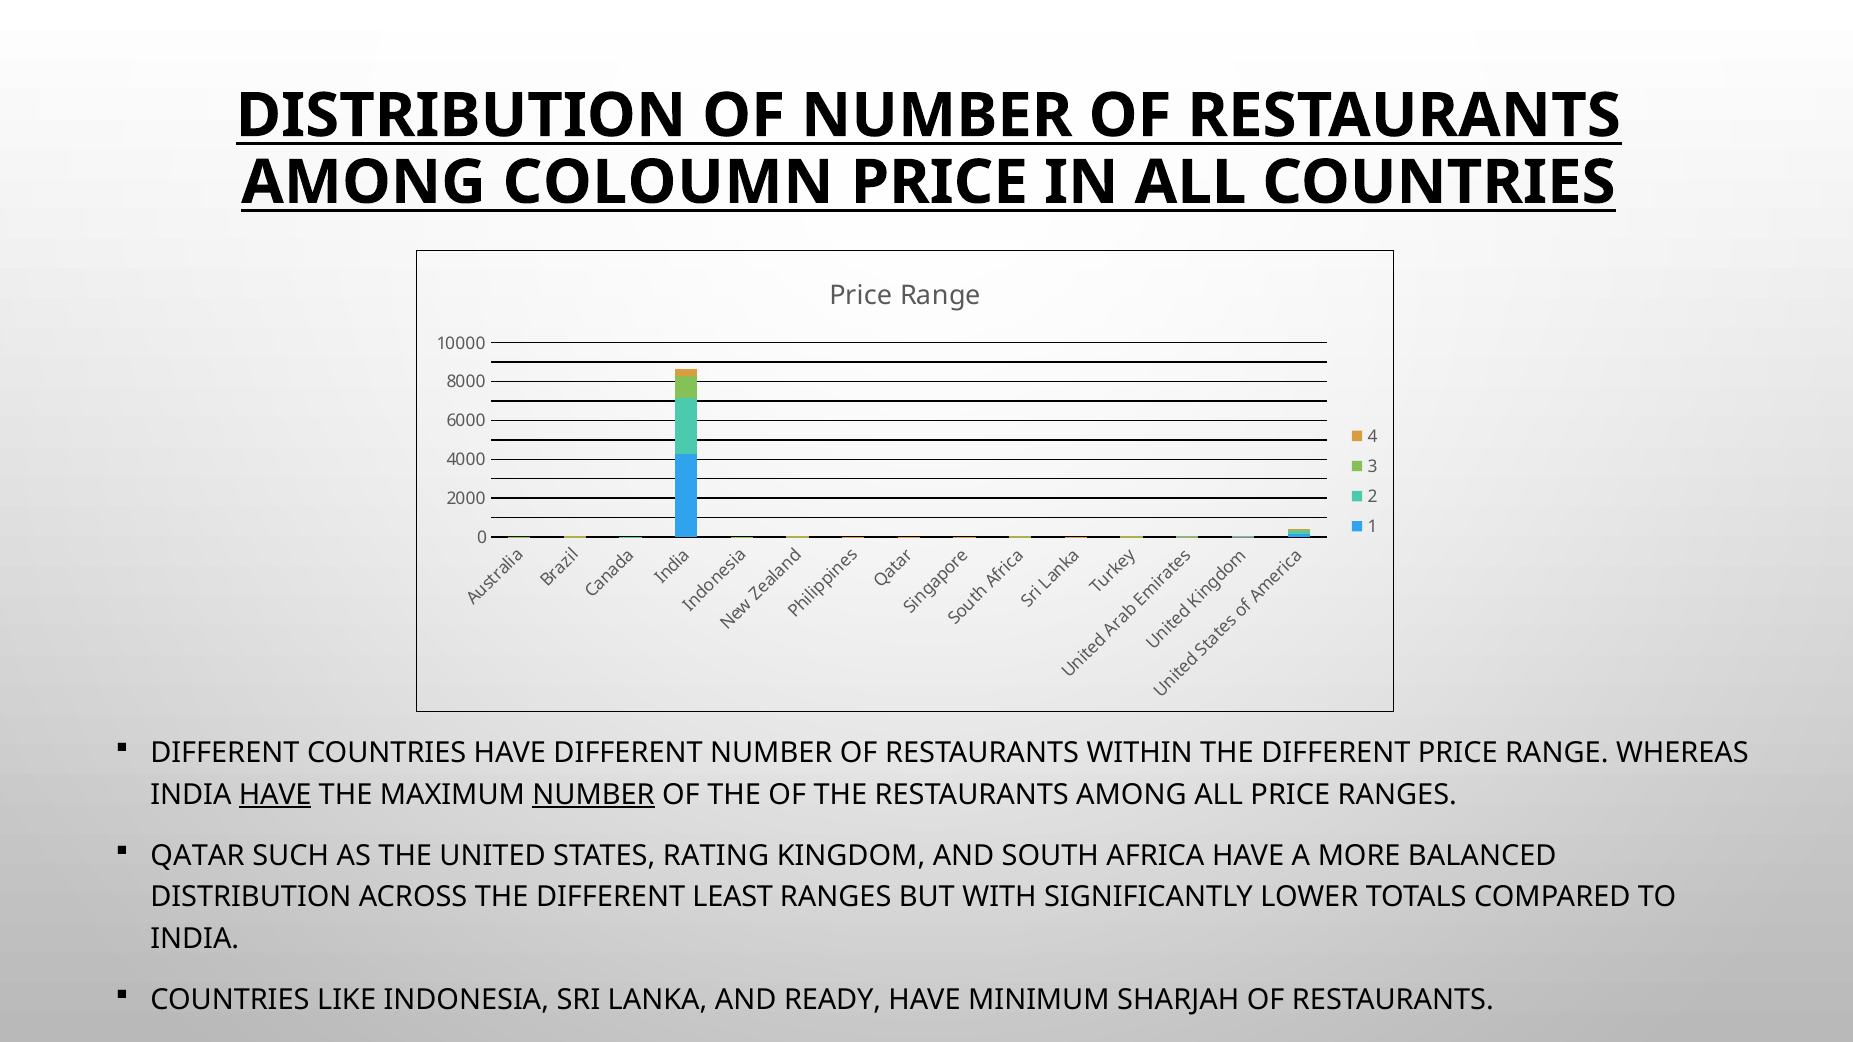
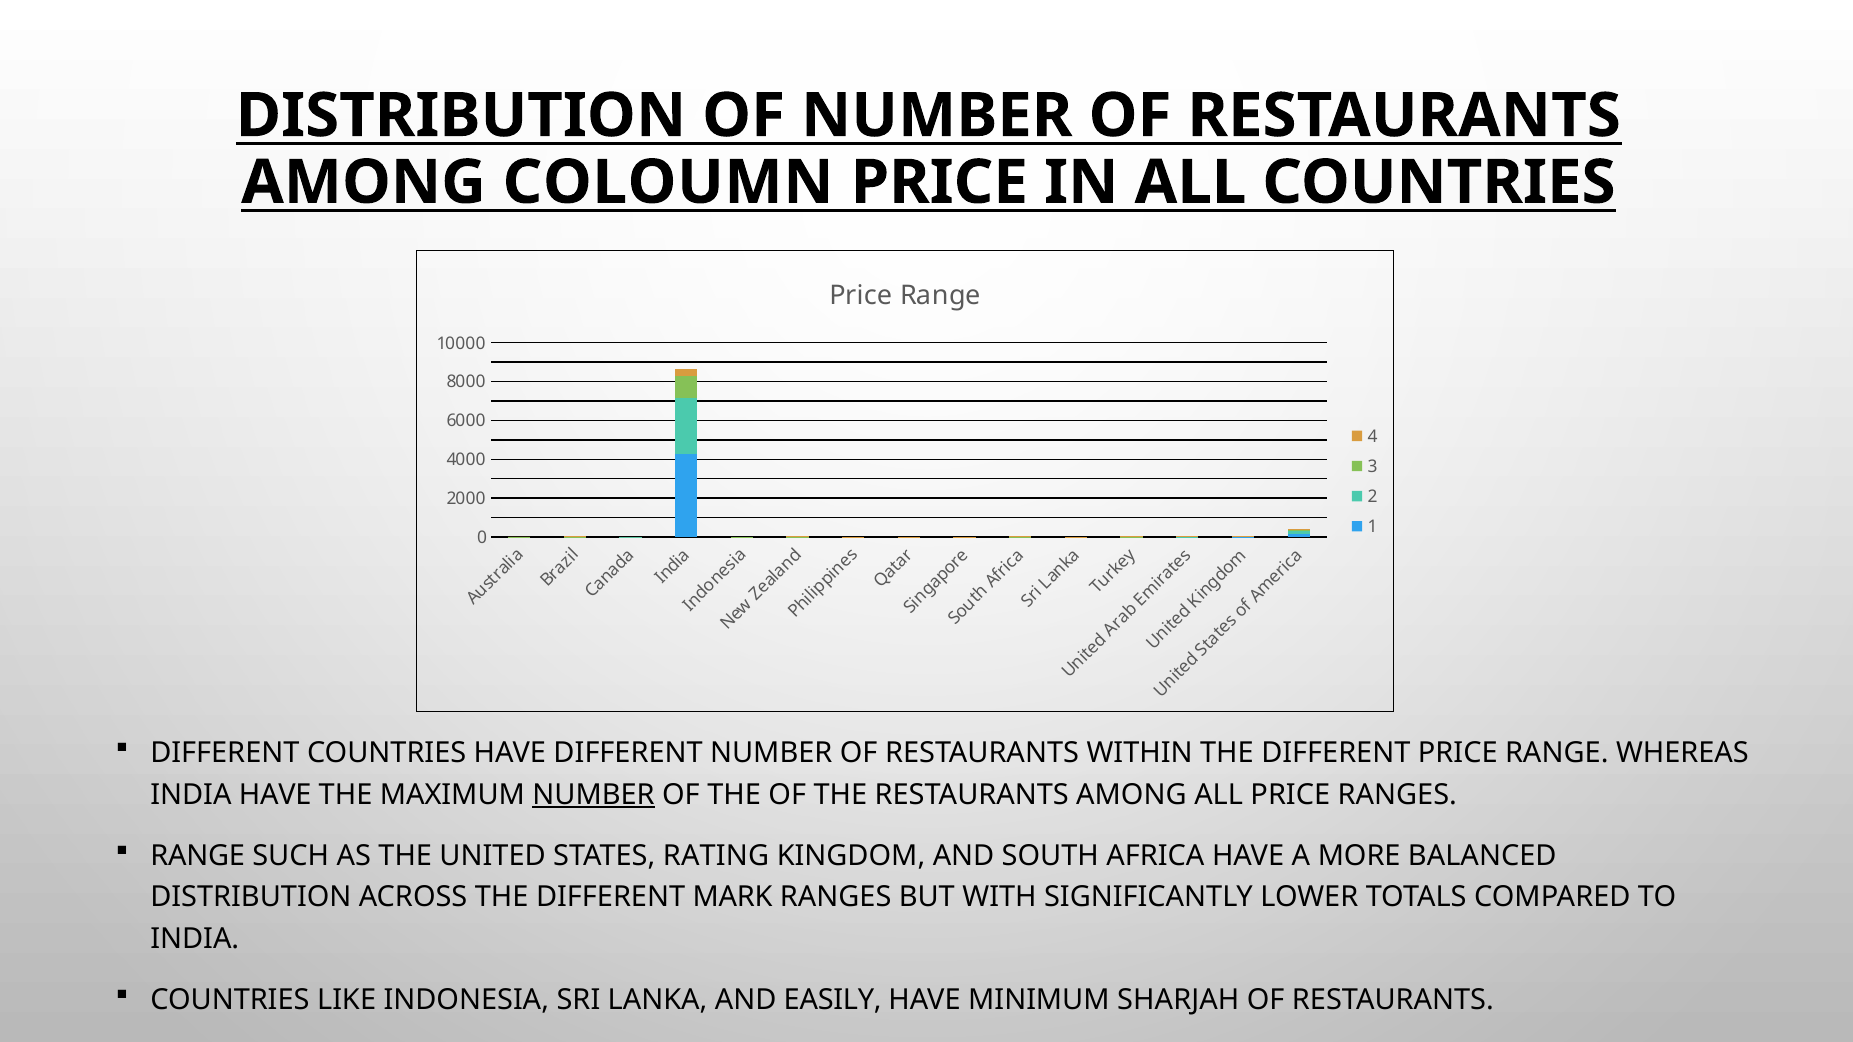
HAVE at (275, 795) underline: present -> none
QATAR at (198, 856): QATAR -> RANGE
LEAST: LEAST -> MARK
READY: READY -> EASILY
